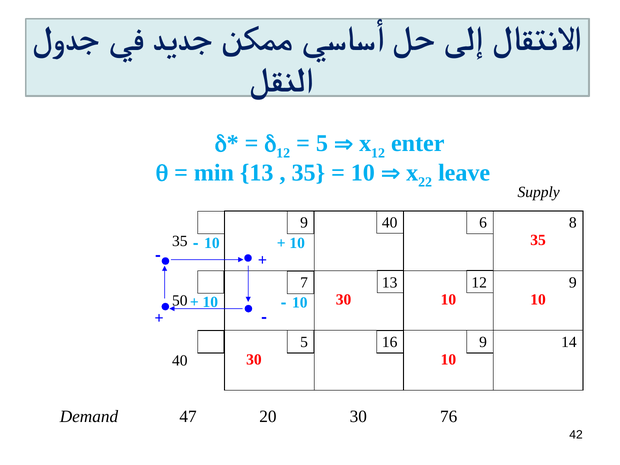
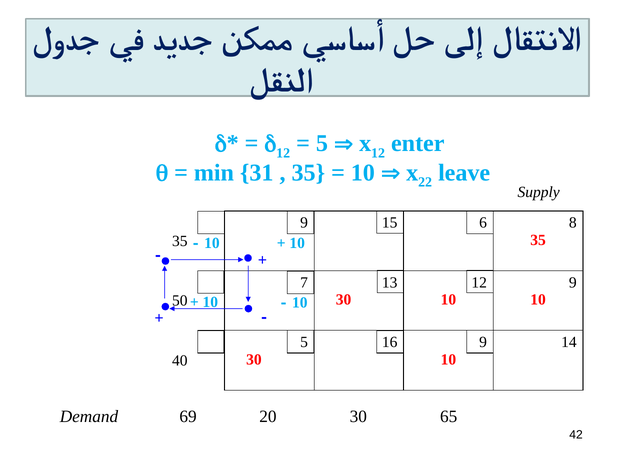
min 13: 13 -> 31
9 40: 40 -> 15
47: 47 -> 69
76: 76 -> 65
